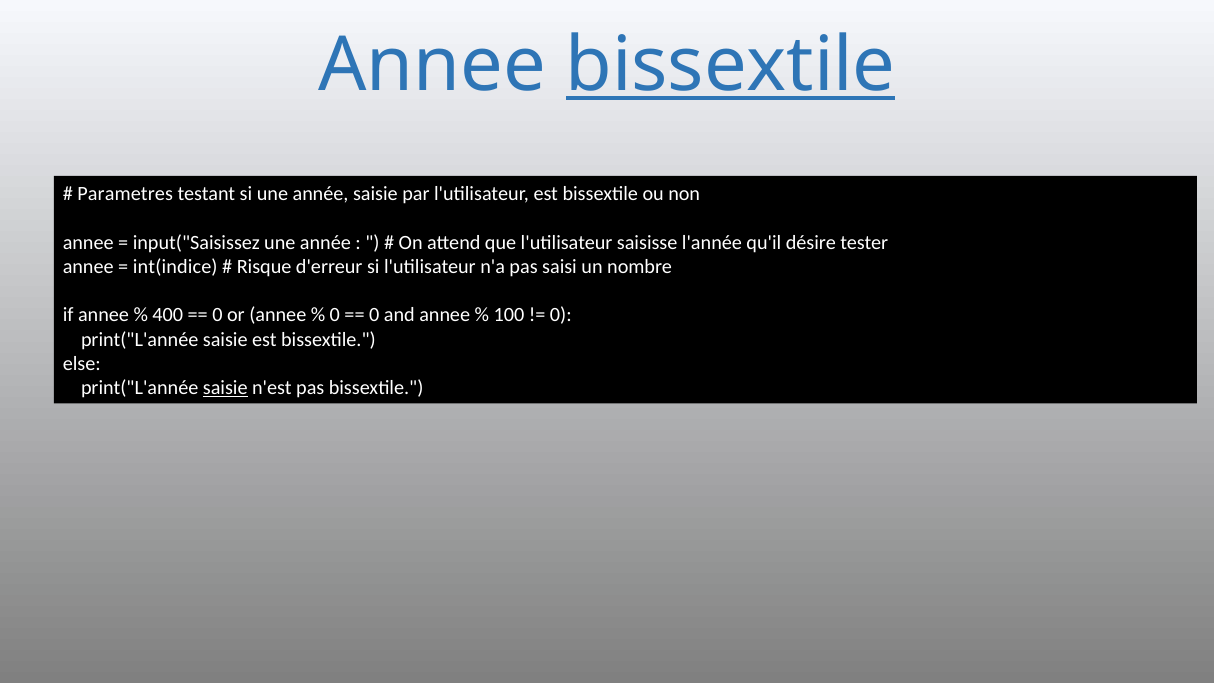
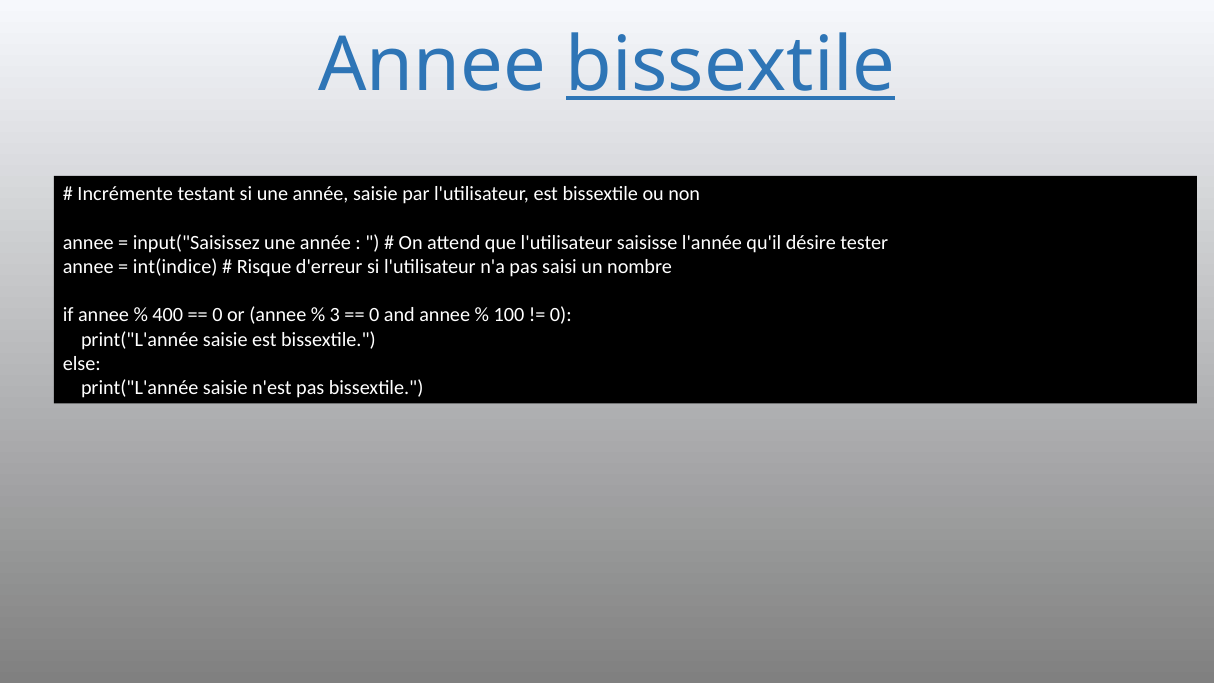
Parametres: Parametres -> Incrémente
0 at (335, 315): 0 -> 3
saisie at (225, 388) underline: present -> none
